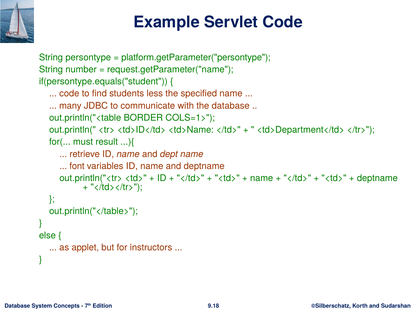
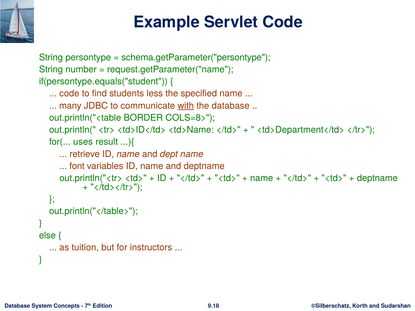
platform.getParameter("persontype: platform.getParameter("persontype -> schema.getParameter("persontype
with underline: none -> present
COLS=1>: COLS=1> -> COLS=8>
must: must -> uses
applet: applet -> tuition
